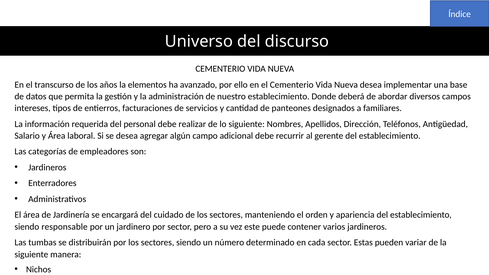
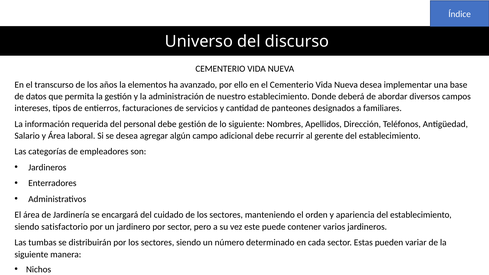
debe realizar: realizar -> gestión
responsable: responsable -> satisfactorio
